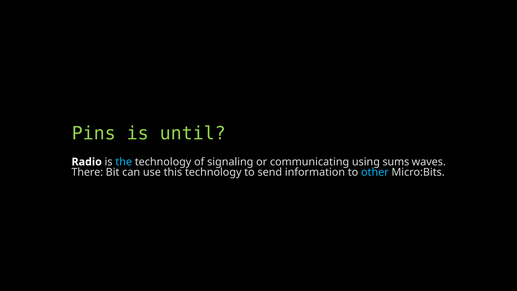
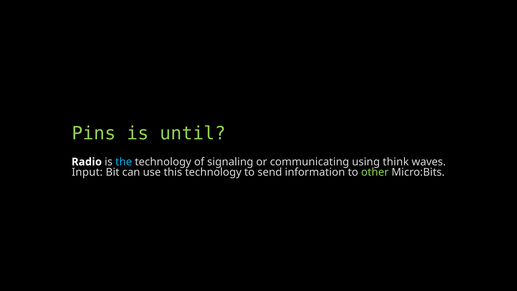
sums: sums -> think
There: There -> Input
other colour: light blue -> light green
